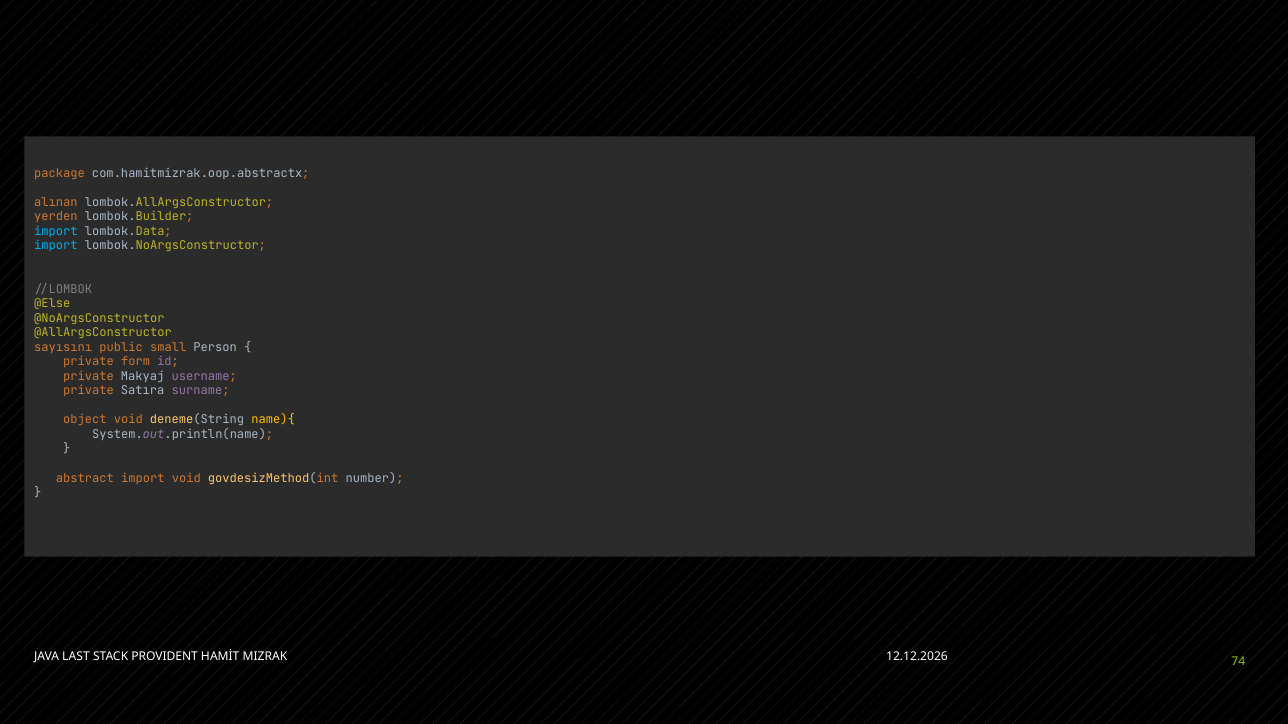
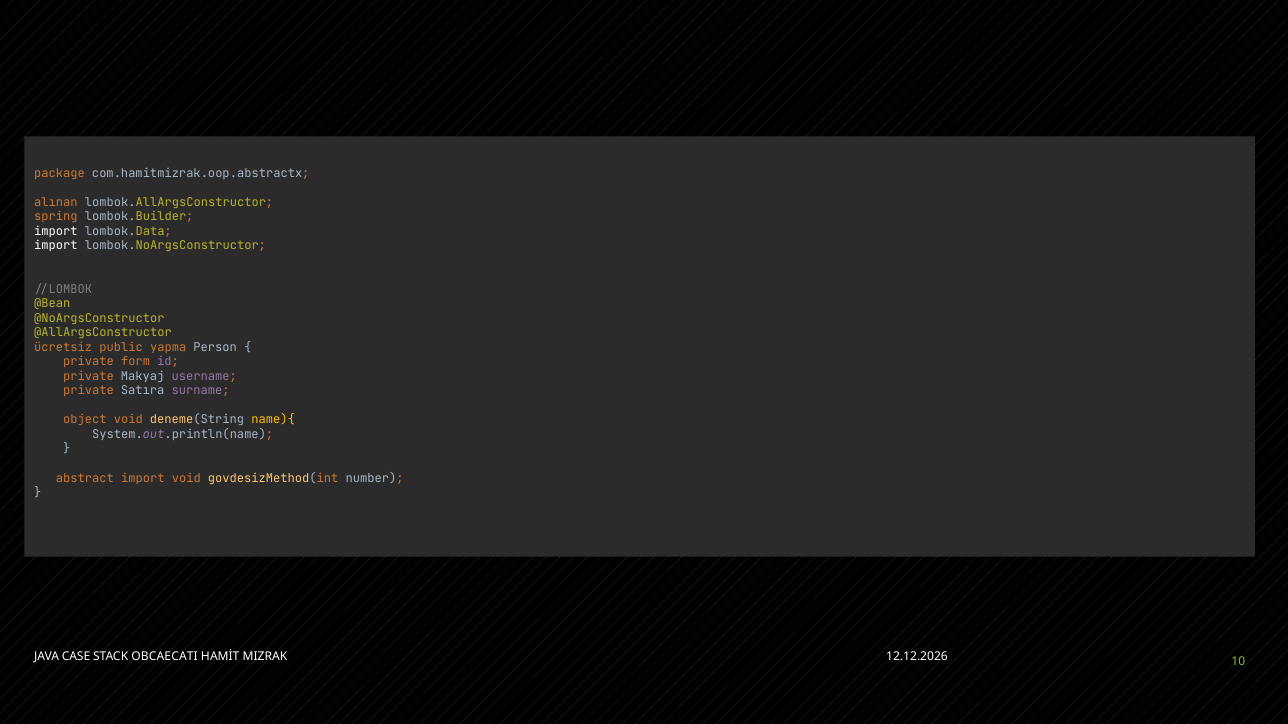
yerden: yerden -> spring
import at (56, 231) colour: light blue -> white
import at (56, 246) colour: light blue -> white
@Else: @Else -> @Bean
sayısını: sayısını -> ücretsiz
small: small -> yapma
LAST: LAST -> CASE
PROVIDENT: PROVIDENT -> OBCAECATI
74: 74 -> 10
